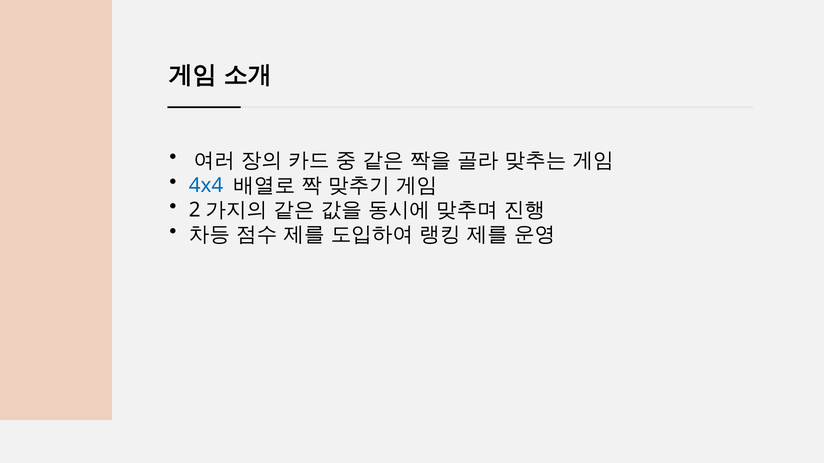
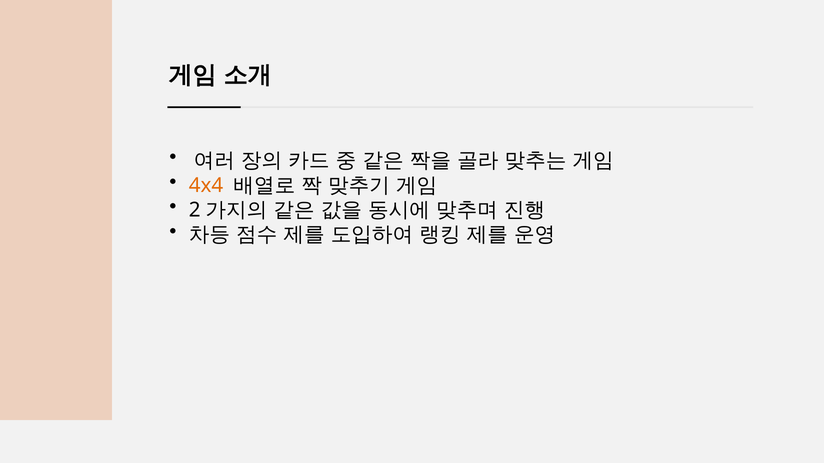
4x4 colour: blue -> orange
